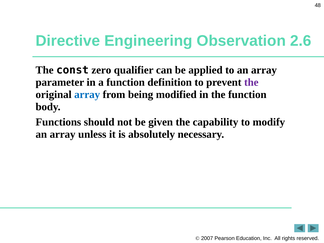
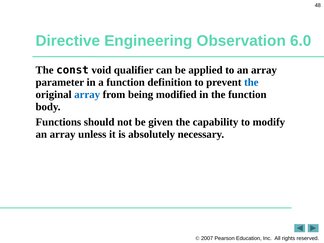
2.6: 2.6 -> 6.0
zero: zero -> void
the at (251, 82) colour: purple -> blue
